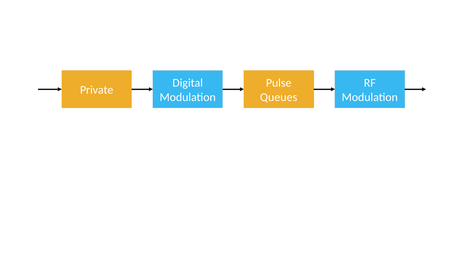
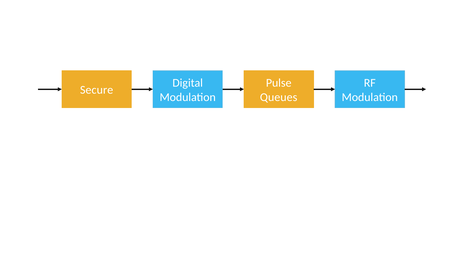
Private: Private -> Secure
